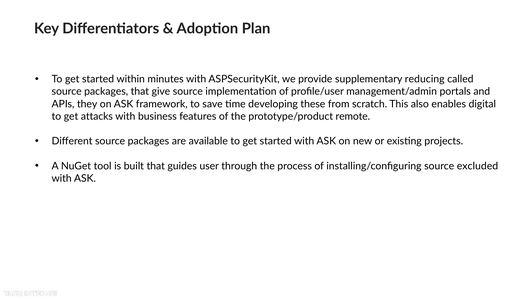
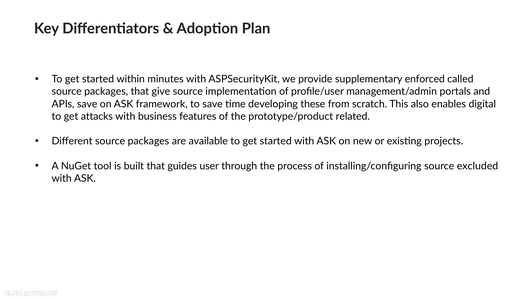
reducing: reducing -> enforced
APIs they: they -> save
remote: remote -> related
